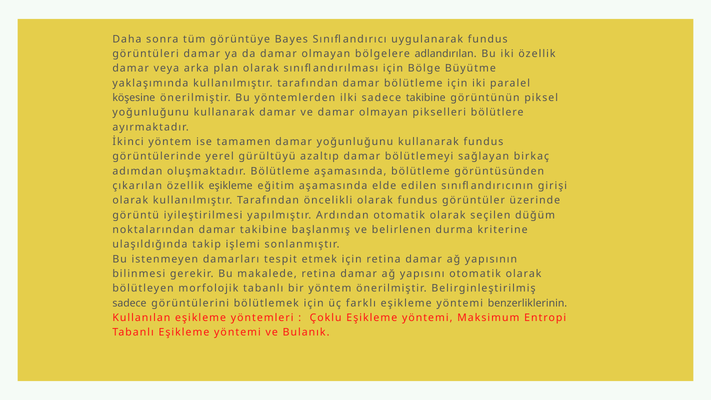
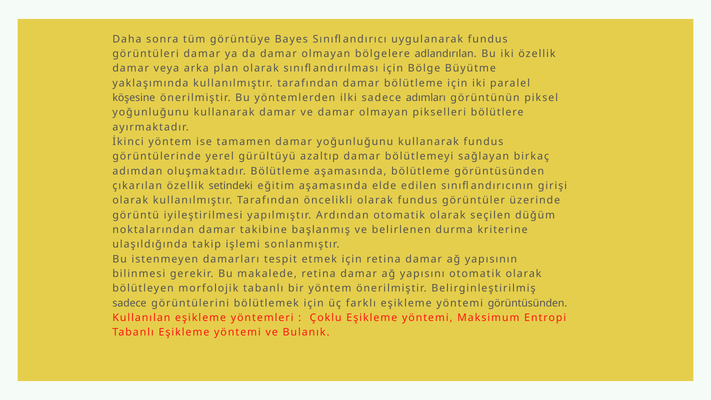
sadece takibine: takibine -> adımları
özellik eşikleme: eşikleme -> setindeki
yöntemi benzerliklerinin: benzerliklerinin -> görüntüsünden
